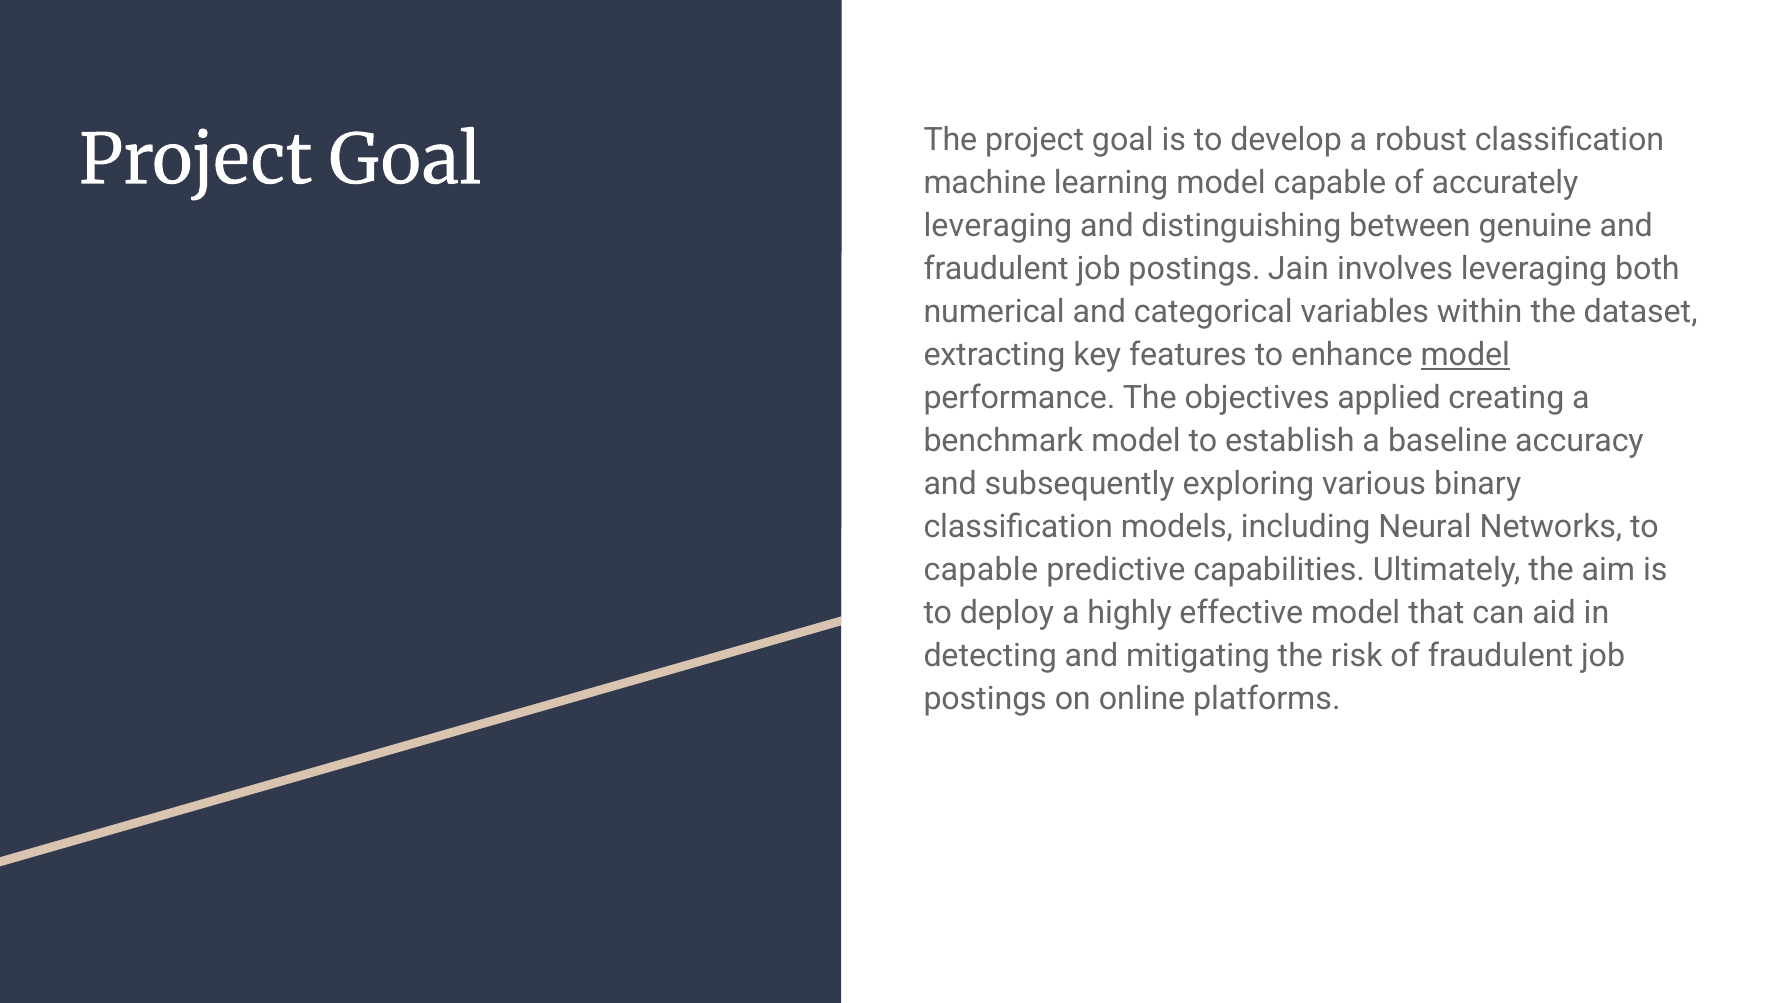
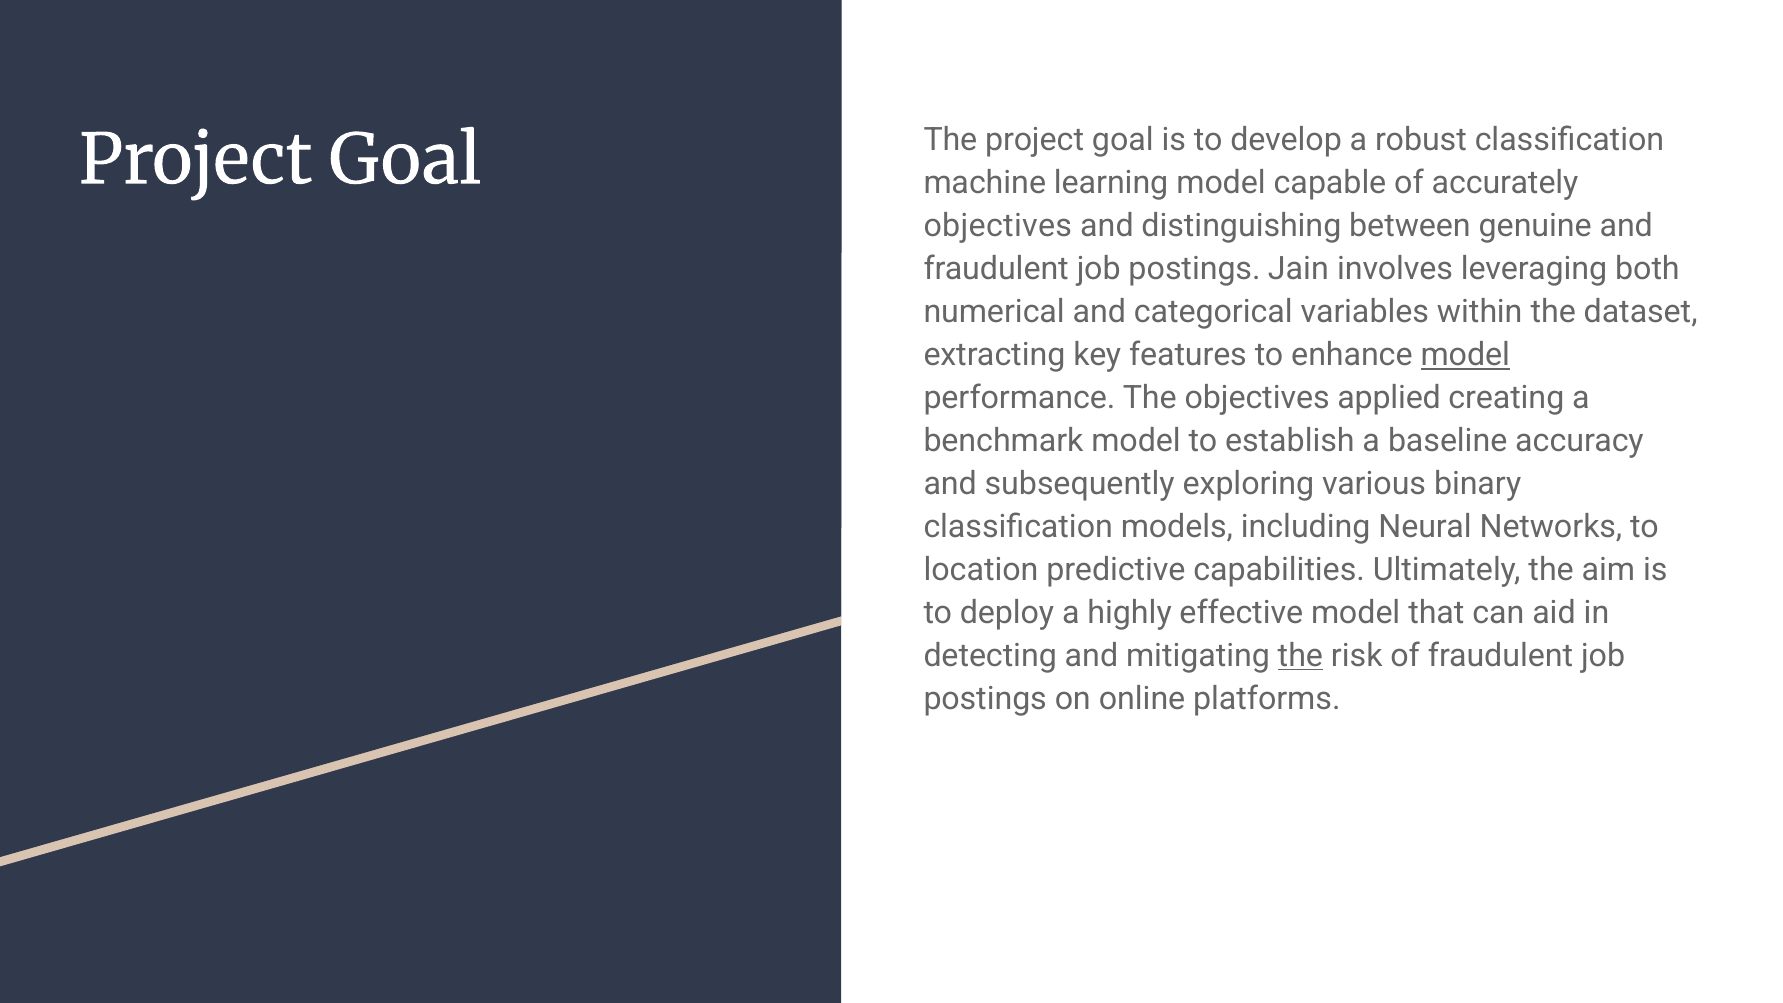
leveraging at (998, 226): leveraging -> objectives
capable at (981, 570): capable -> location
the at (1300, 656) underline: none -> present
